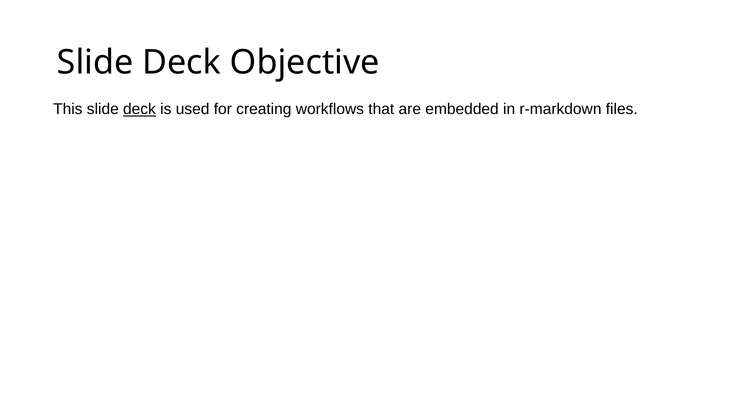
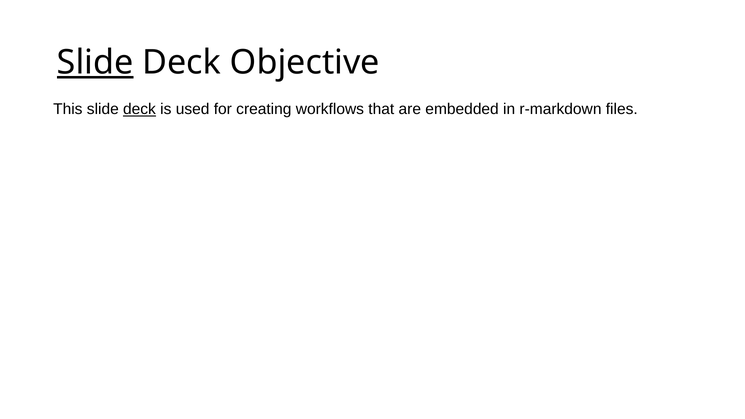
Slide at (95, 63) underline: none -> present
